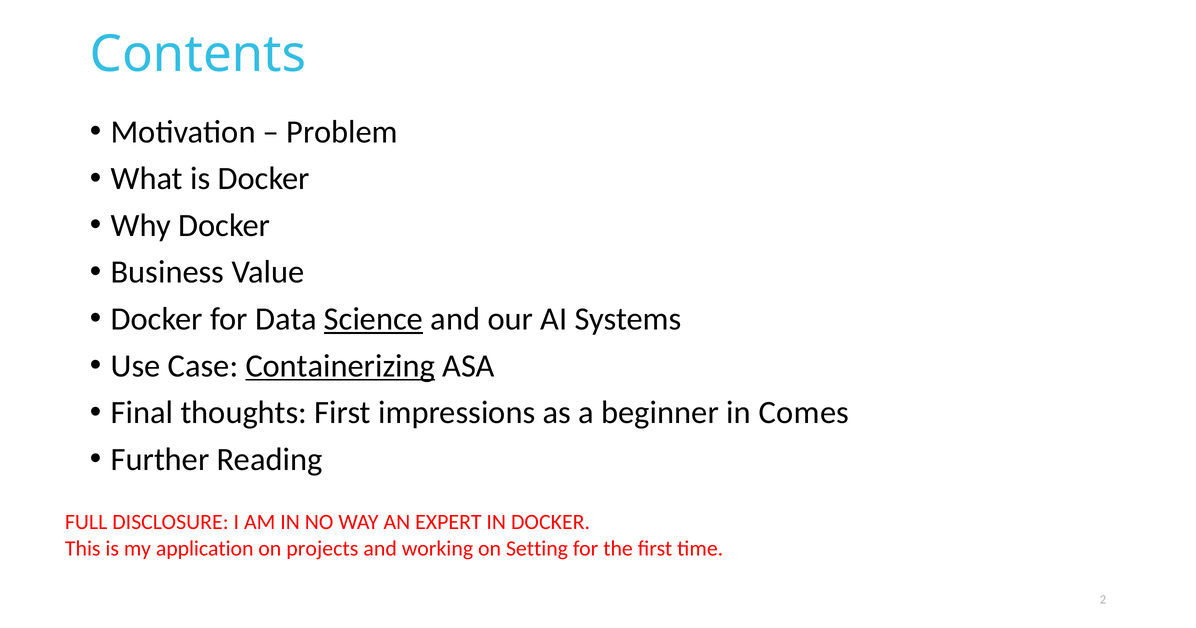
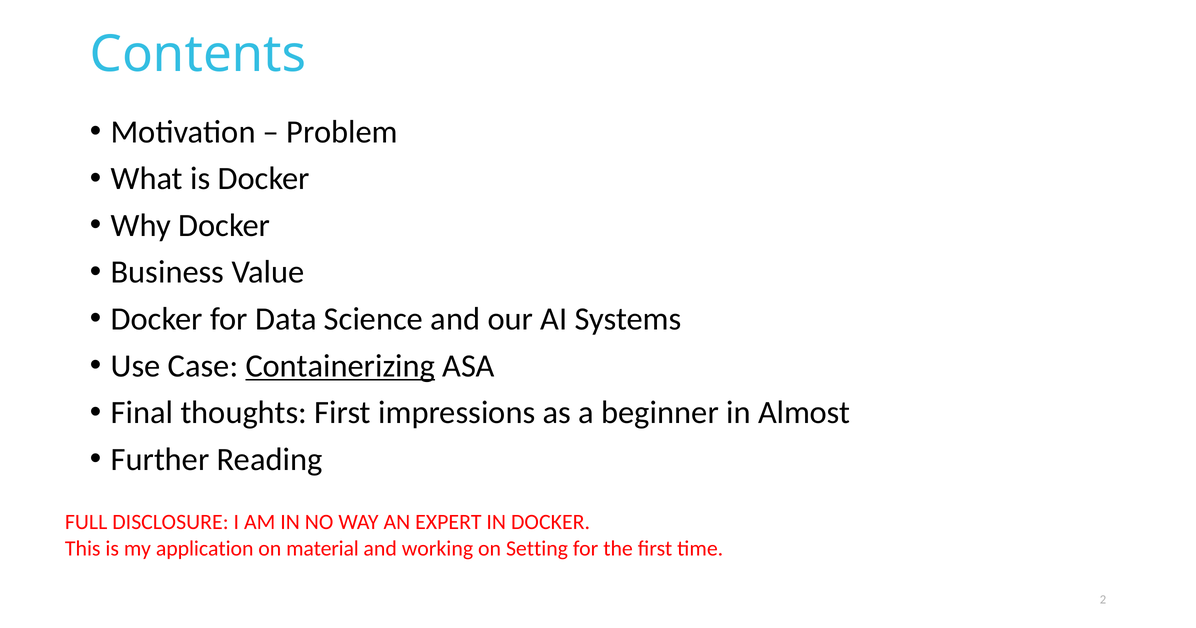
Science underline: present -> none
Comes: Comes -> Almost
projects: projects -> material
